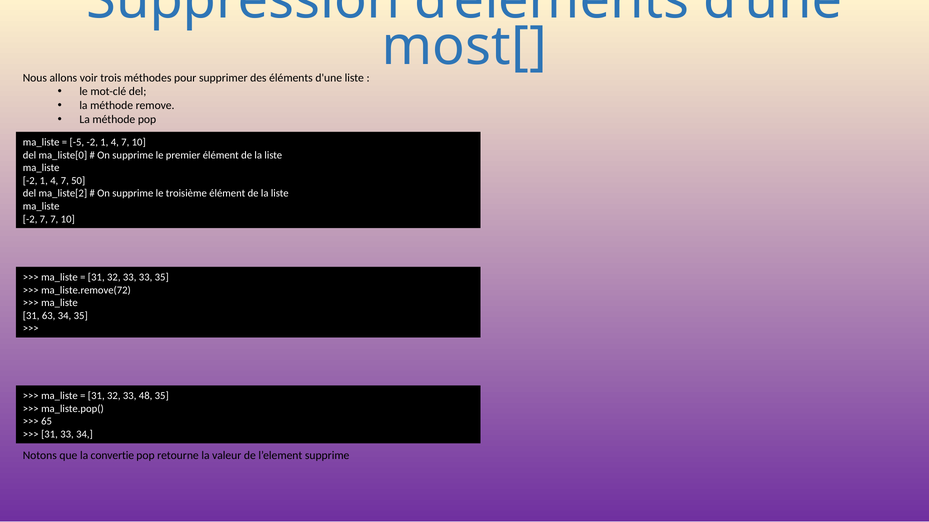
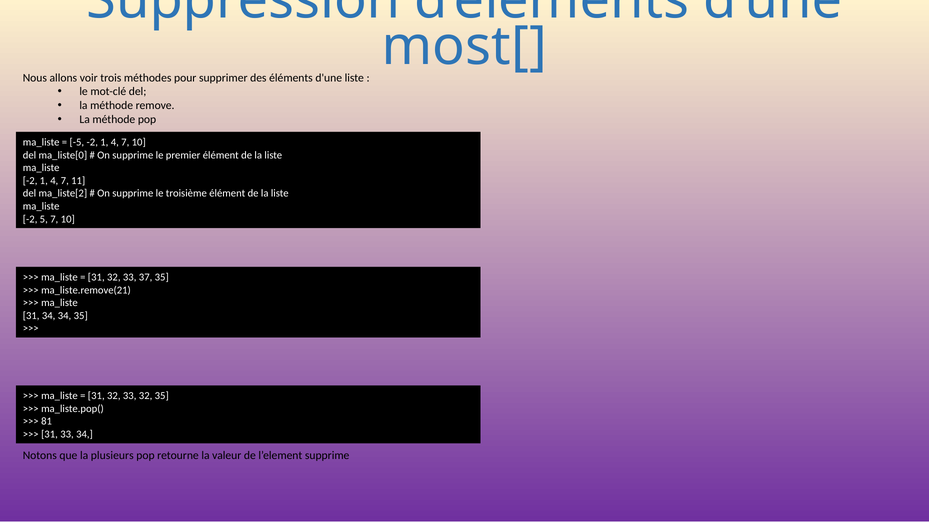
50: 50 -> 11
-2 7: 7 -> 5
33 33: 33 -> 37
ma_liste.remove(72: ma_liste.remove(72 -> ma_liste.remove(21
31 63: 63 -> 34
33 48: 48 -> 32
65: 65 -> 81
convertie: convertie -> plusieurs
